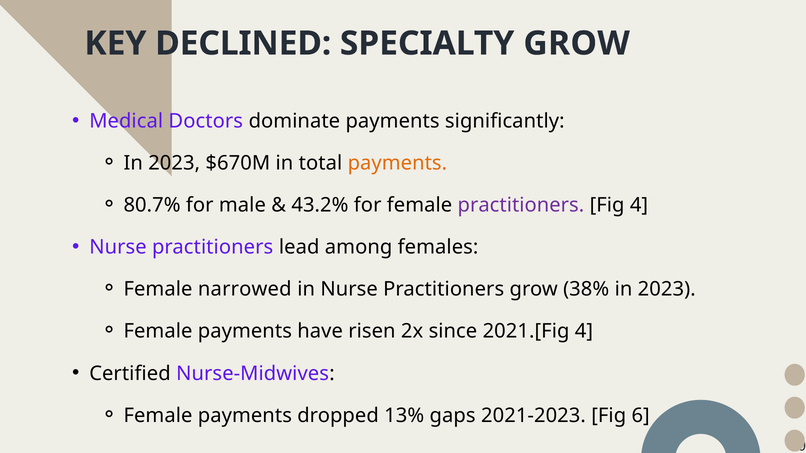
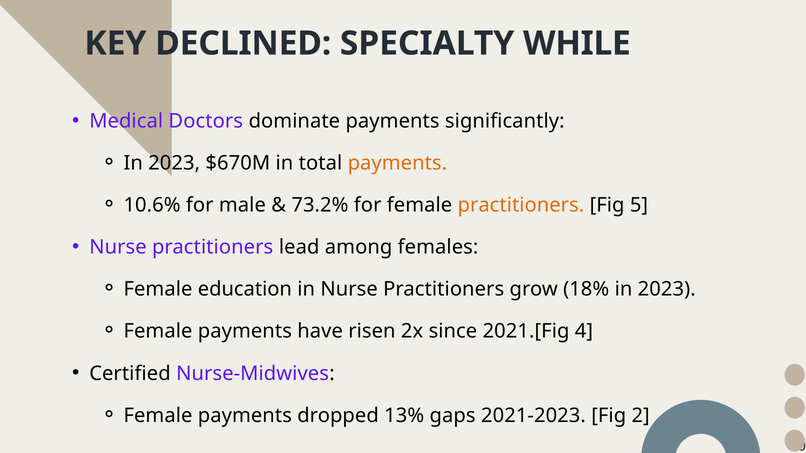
SPECIALTY GROW: GROW -> WHILE
80.7%: 80.7% -> 10.6%
43.2%: 43.2% -> 73.2%
practitioners at (521, 205) colour: purple -> orange
Fig 4: 4 -> 5
narrowed: narrowed -> education
38%: 38% -> 18%
6: 6 -> 2
